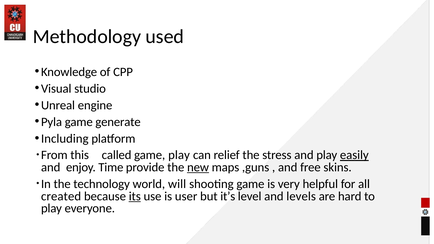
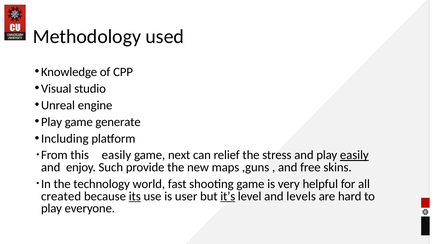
Pyla at (52, 122): Pyla -> Play
this called: called -> easily
game play: play -> next
Time: Time -> Such
new underline: present -> none
will: will -> fast
it’s underline: none -> present
